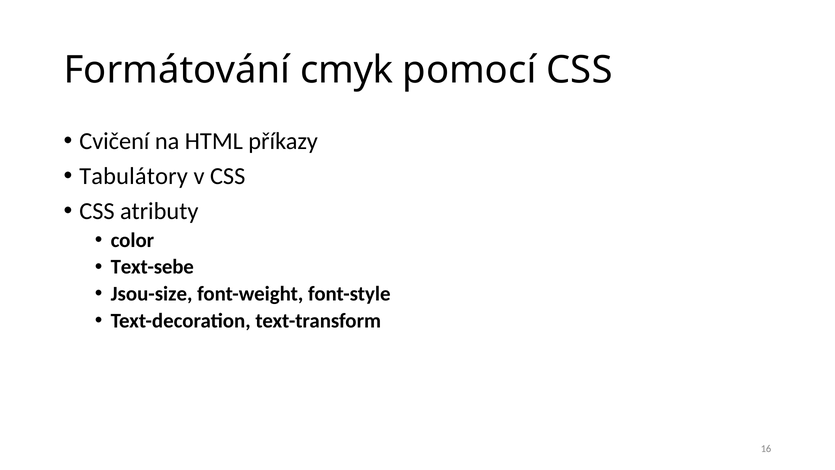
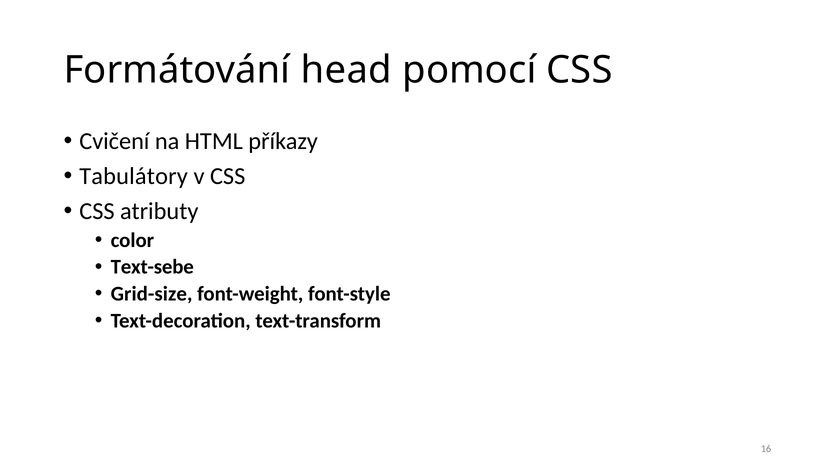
cmyk: cmyk -> head
Jsou-size: Jsou-size -> Grid-size
